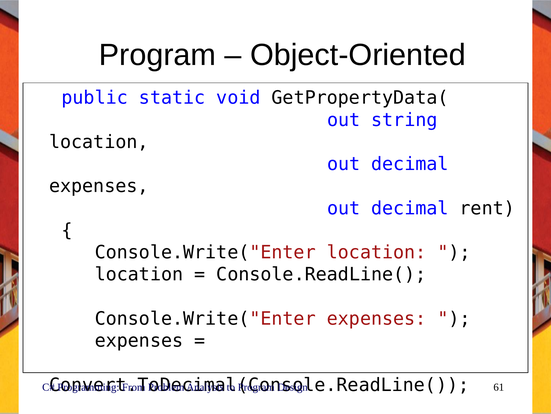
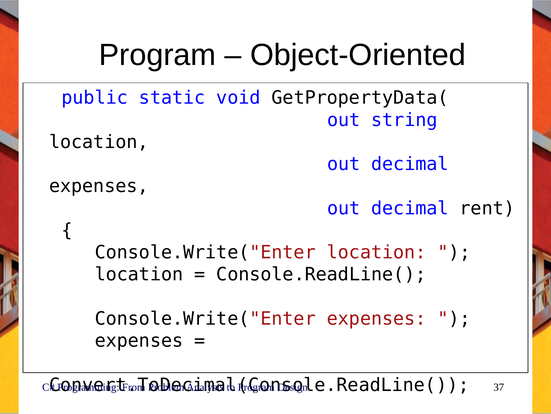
61: 61 -> 37
